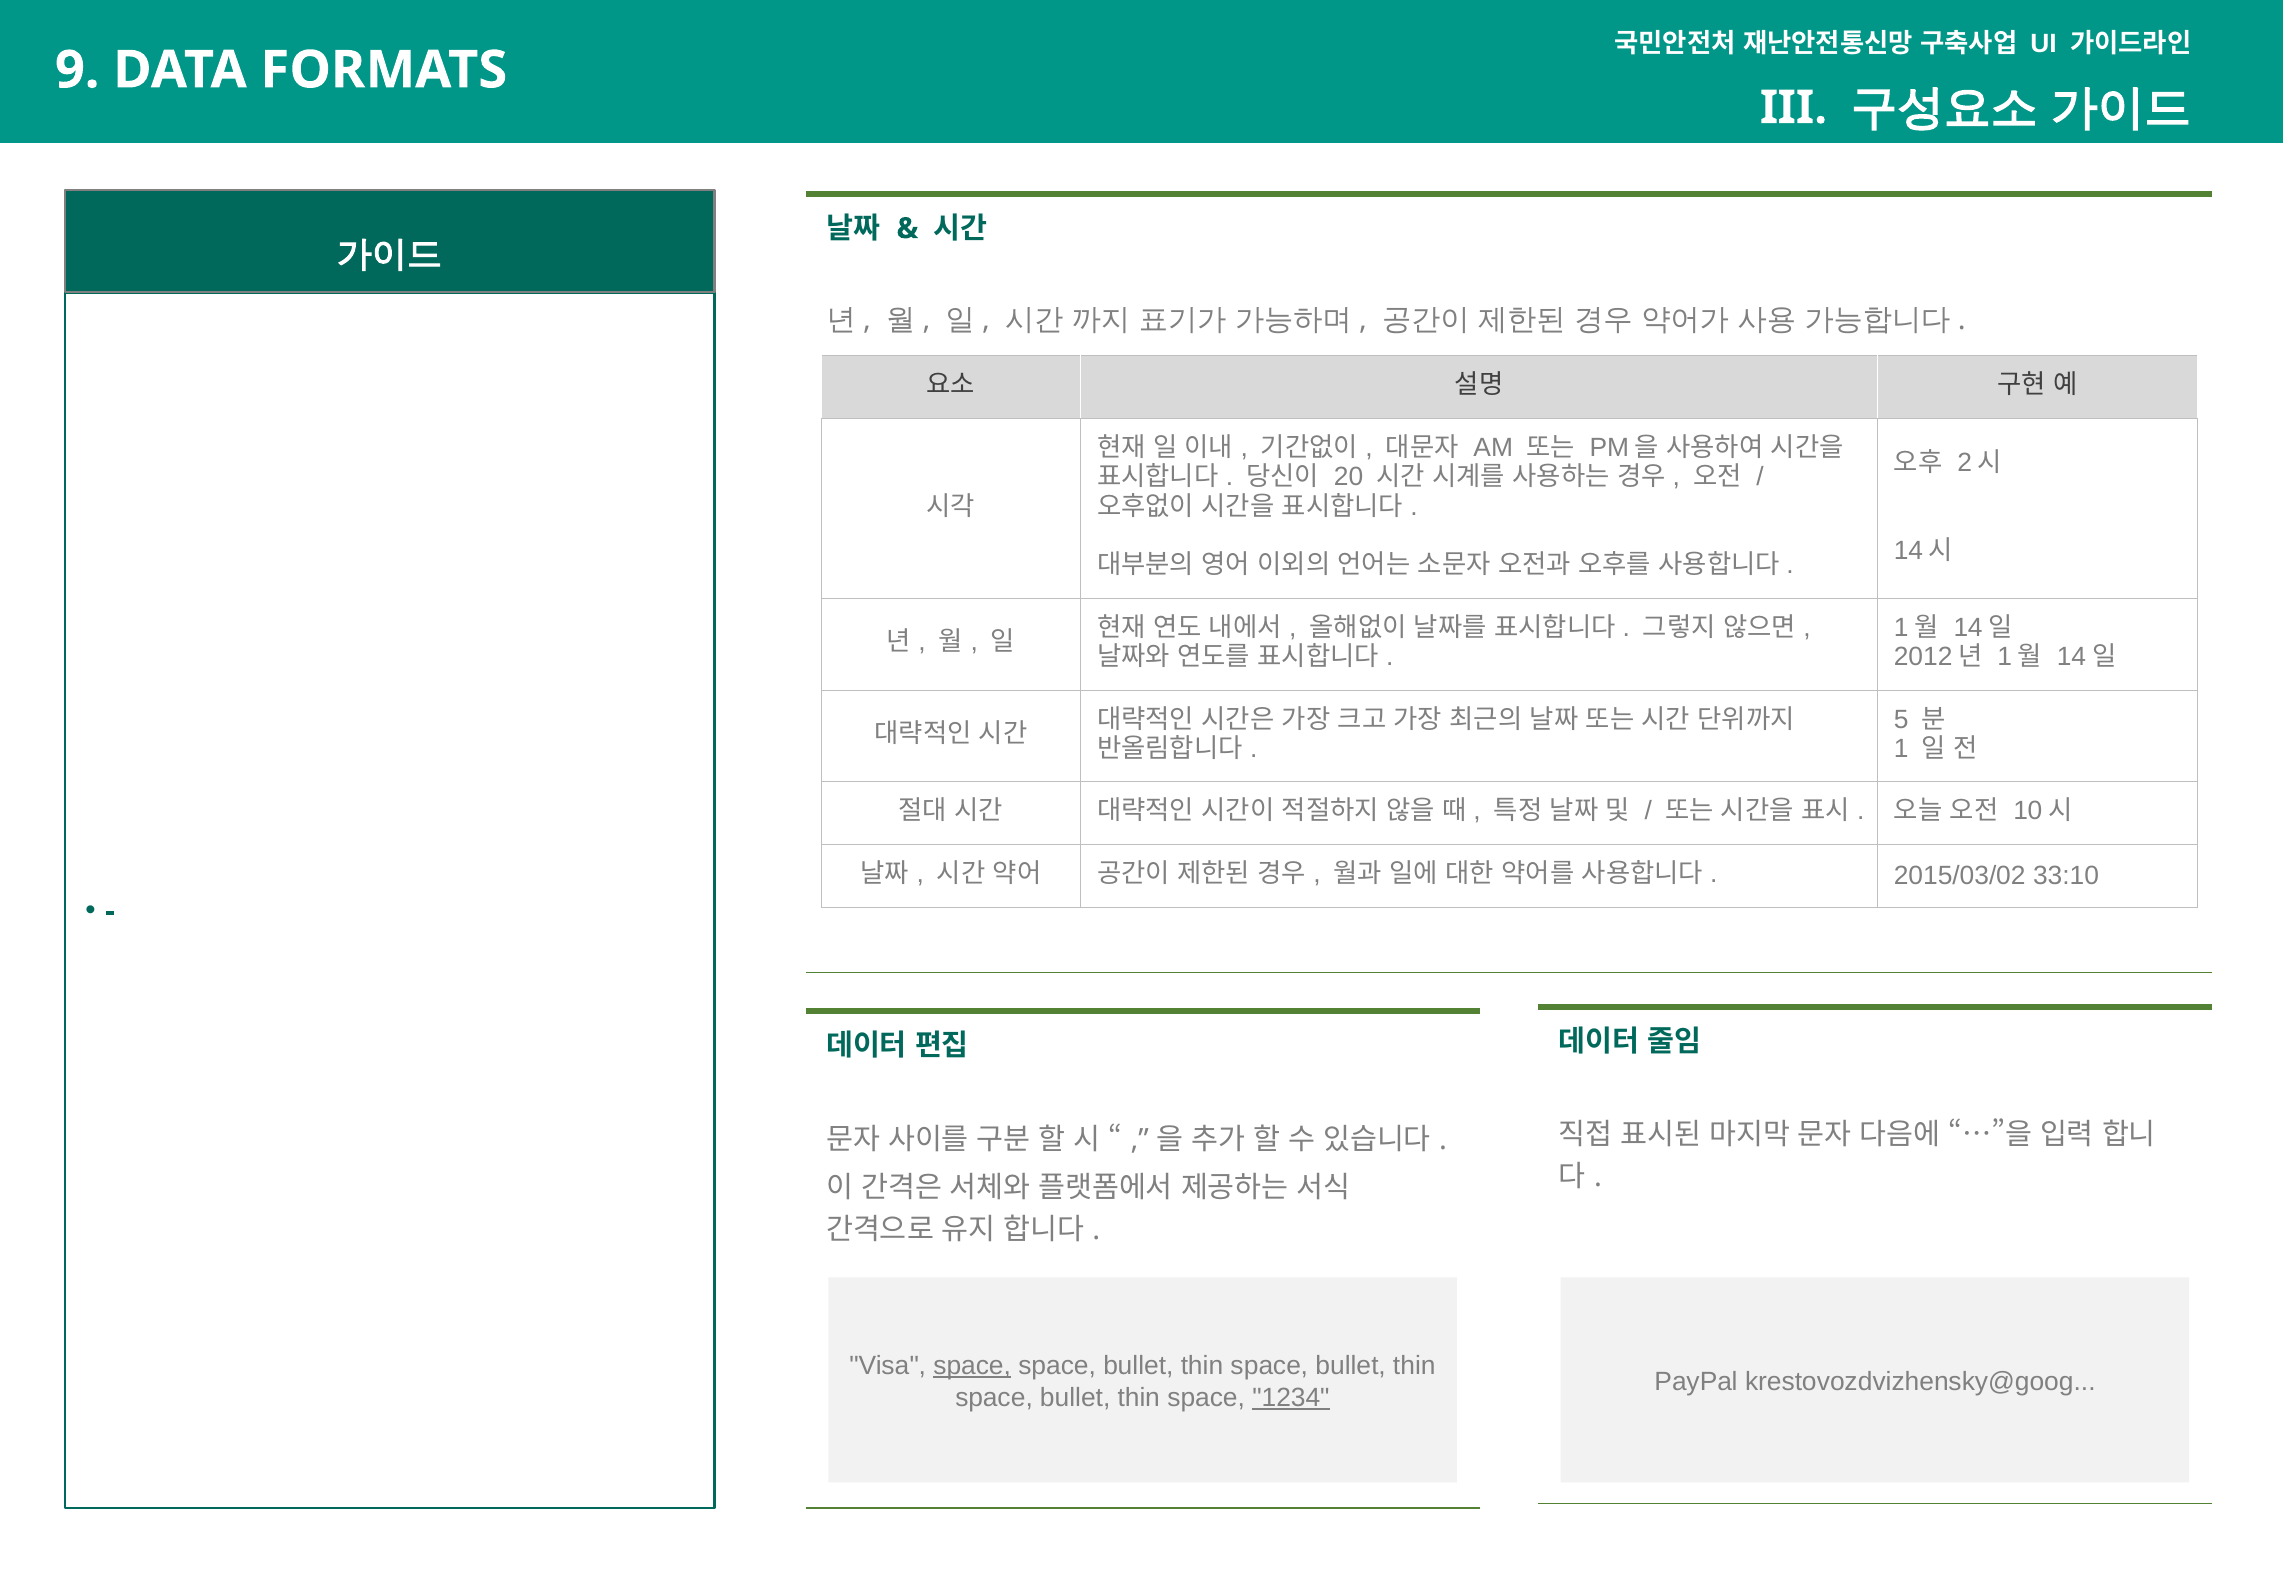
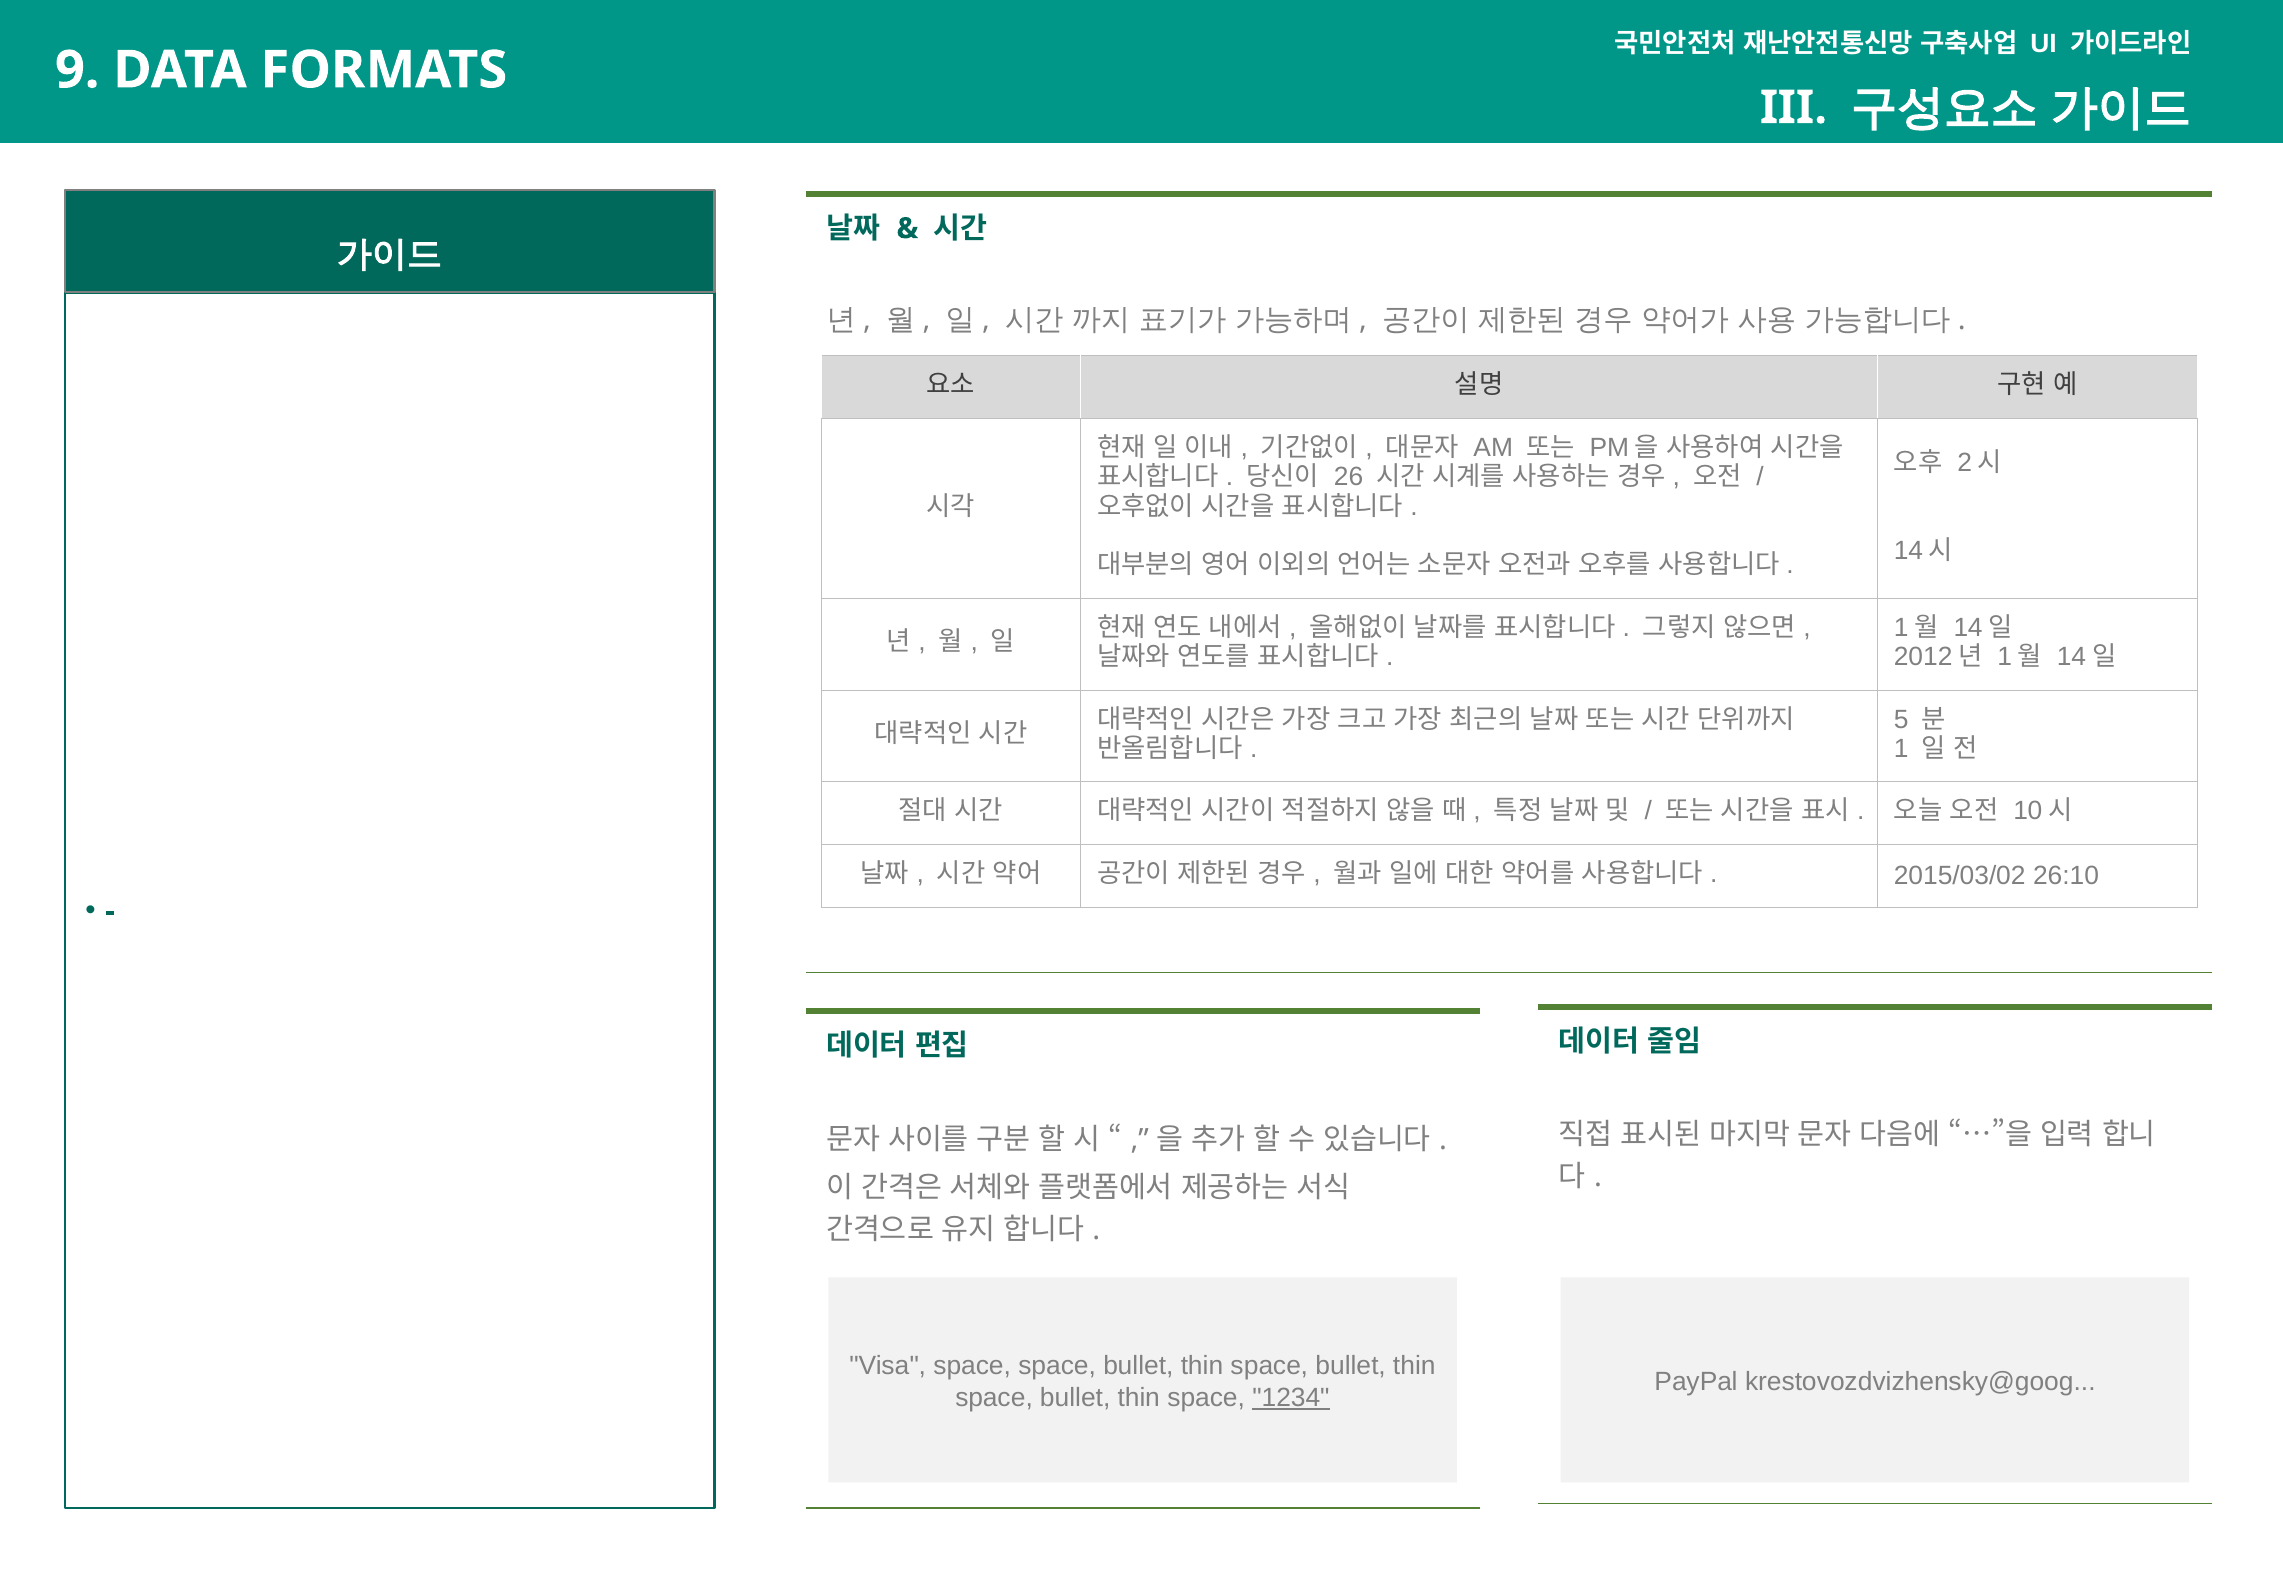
20: 20 -> 26
33:10: 33:10 -> 26:10
space at (972, 1365) underline: present -> none
